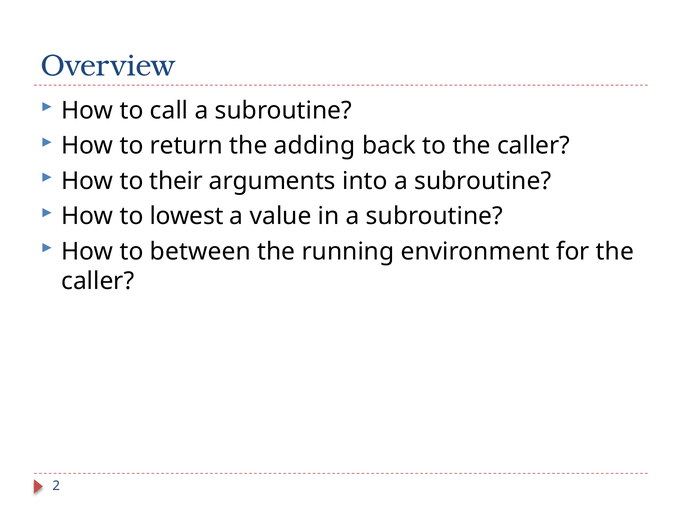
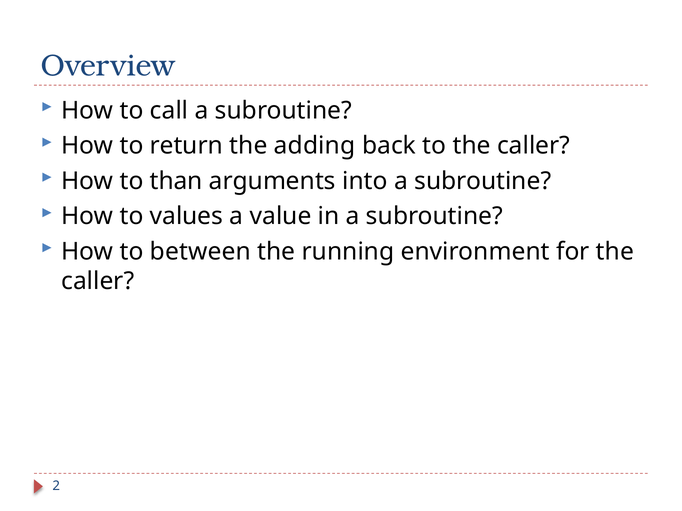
their: their -> than
lowest: lowest -> values
